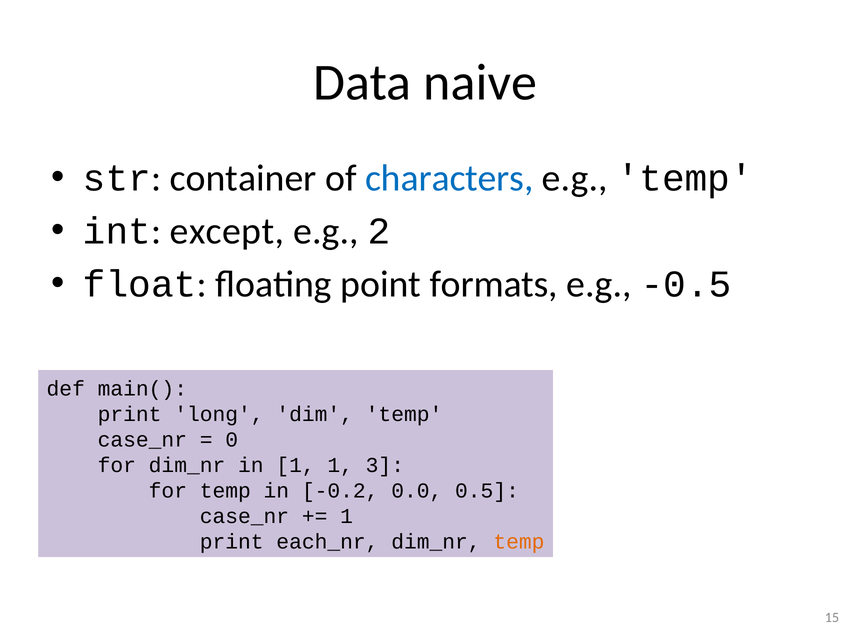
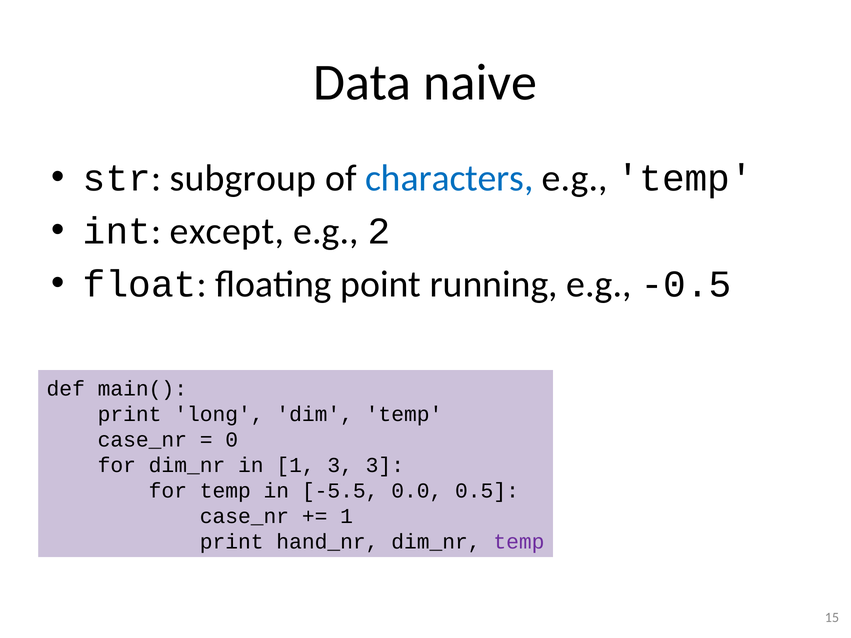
container: container -> subgroup
formats: formats -> running
1 1: 1 -> 3
-0.2: -0.2 -> -5.5
each_nr: each_nr -> hand_nr
temp at (519, 542) colour: orange -> purple
